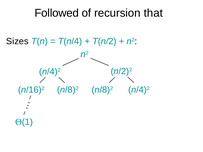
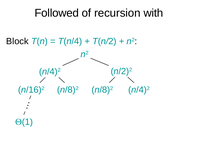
that: that -> with
Sizes: Sizes -> Block
